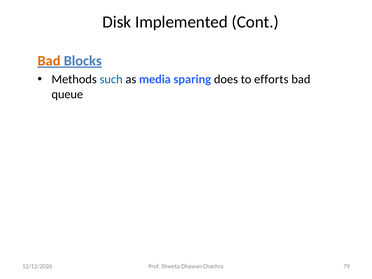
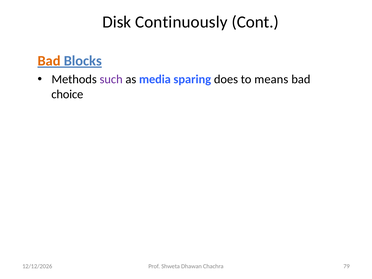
Implemented: Implemented -> Continuously
such colour: blue -> purple
efforts: efforts -> means
queue: queue -> choice
